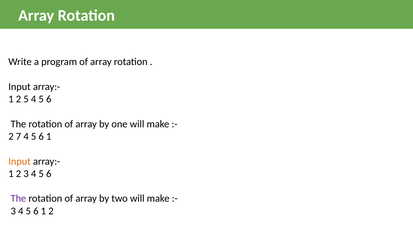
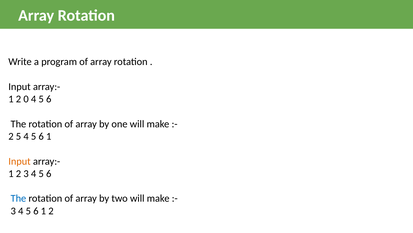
2 5: 5 -> 0
2 7: 7 -> 5
The at (18, 198) colour: purple -> blue
